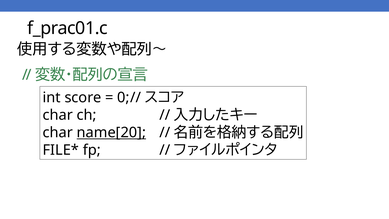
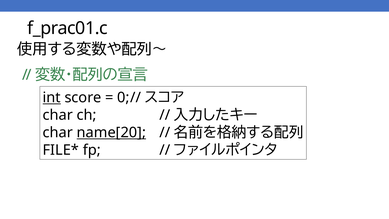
int underline: none -> present
